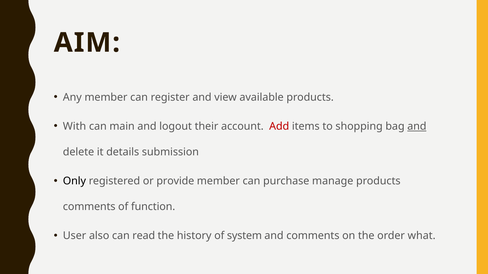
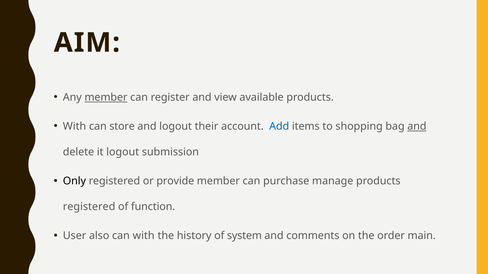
member at (106, 97) underline: none -> present
main: main -> store
Add colour: red -> blue
it details: details -> logout
comments at (89, 207): comments -> registered
can read: read -> with
what: what -> main
